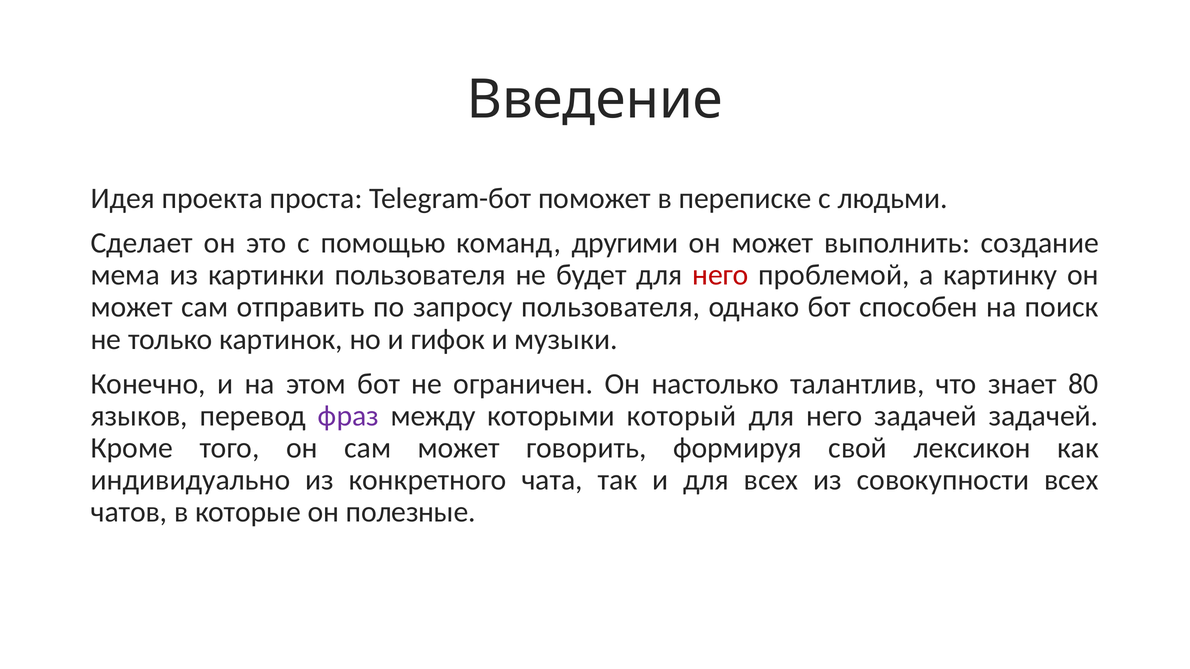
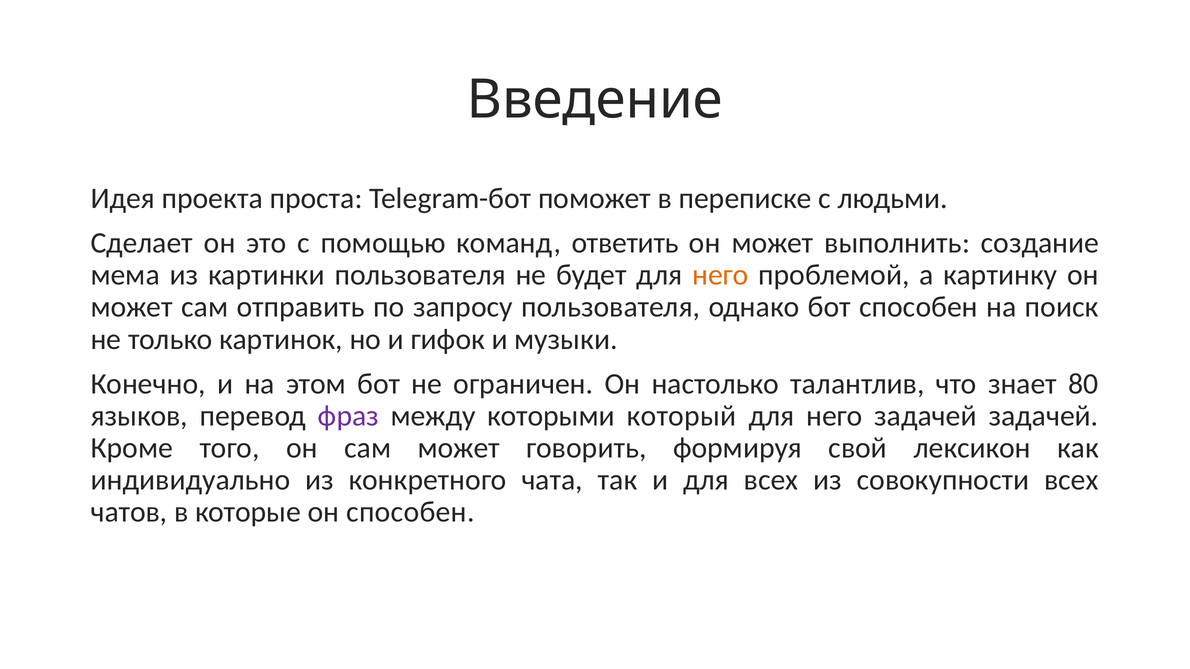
другими: другими -> ответить
него at (720, 275) colour: red -> orange
он полезные: полезные -> способен
